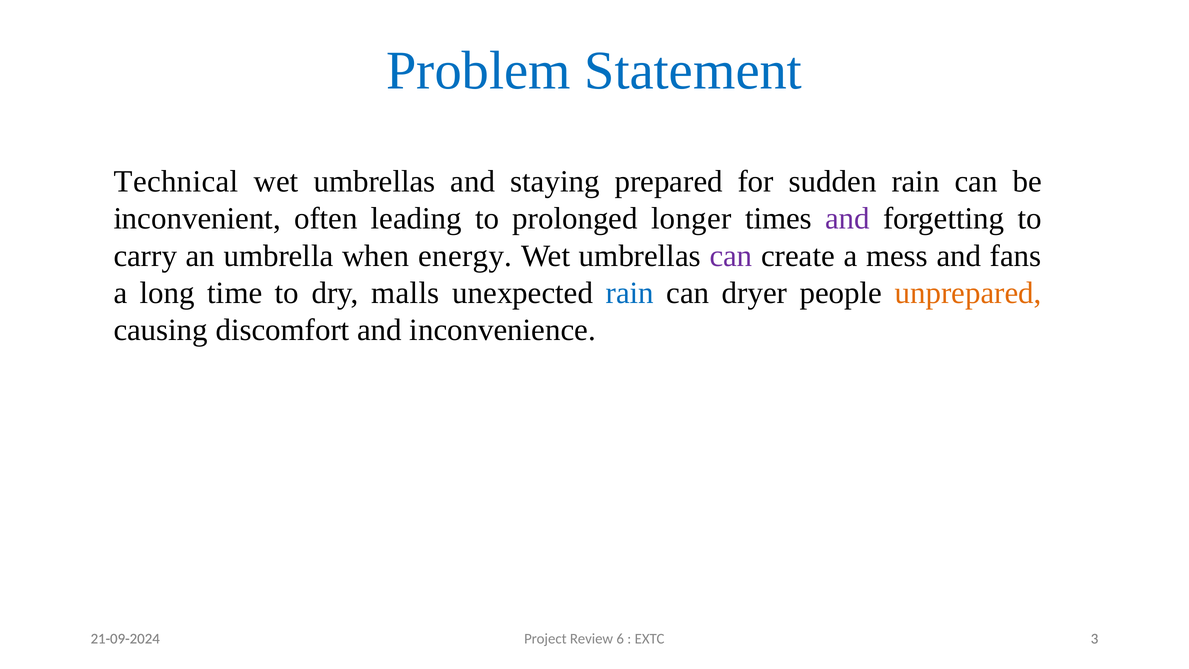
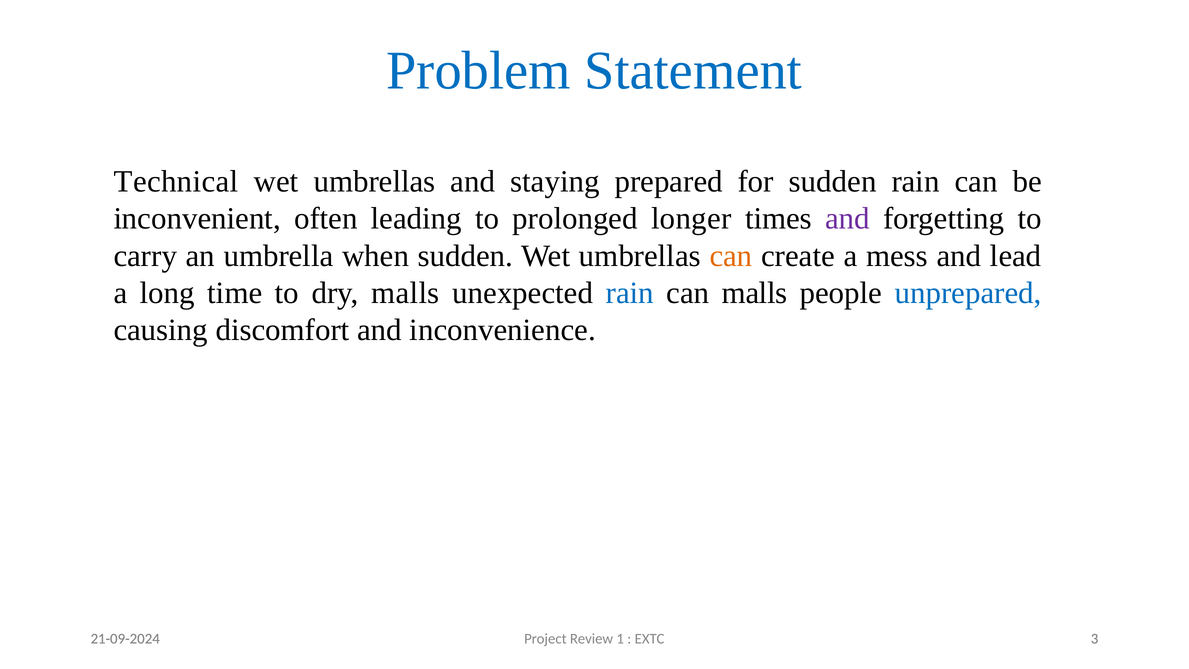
when energy: energy -> sudden
can at (731, 256) colour: purple -> orange
fans: fans -> lead
can dryer: dryer -> malls
unprepared colour: orange -> blue
6: 6 -> 1
